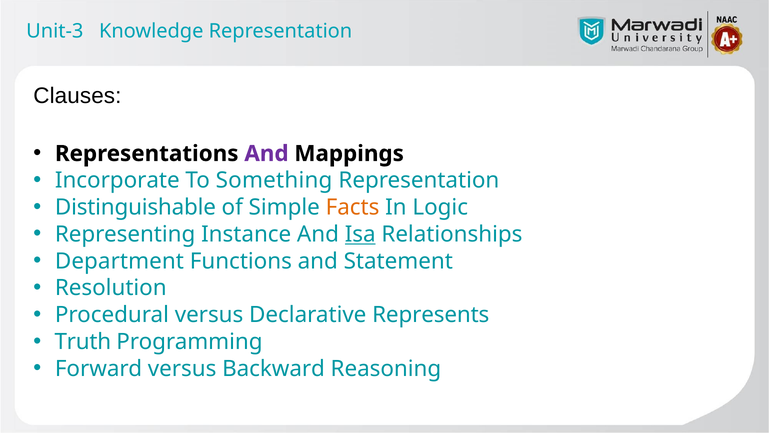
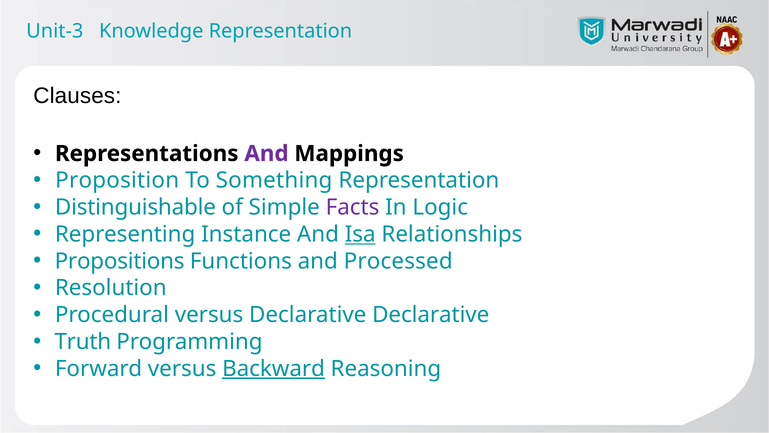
Incorporate: Incorporate -> Proposition
Facts colour: orange -> purple
Department: Department -> Propositions
Statement: Statement -> Processed
Declarative Represents: Represents -> Declarative
Backward underline: none -> present
